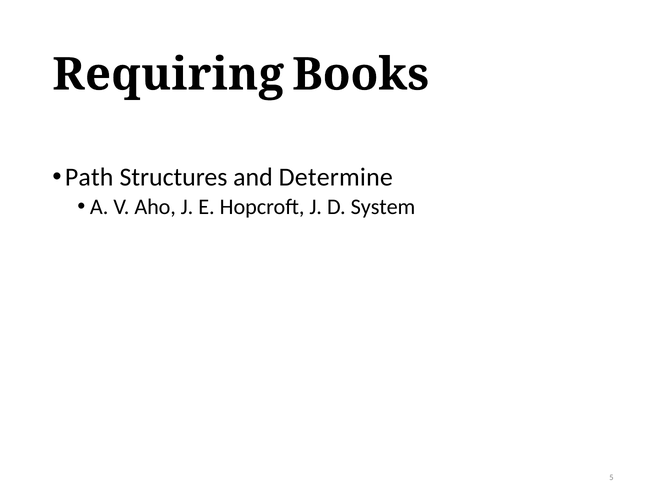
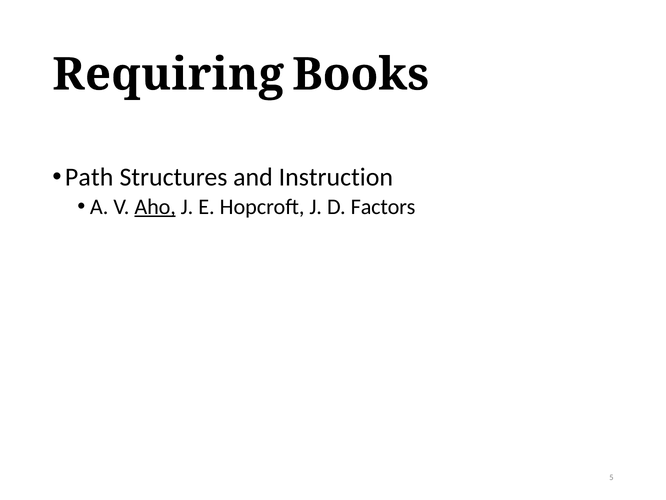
Determine: Determine -> Instruction
Aho underline: none -> present
System: System -> Factors
